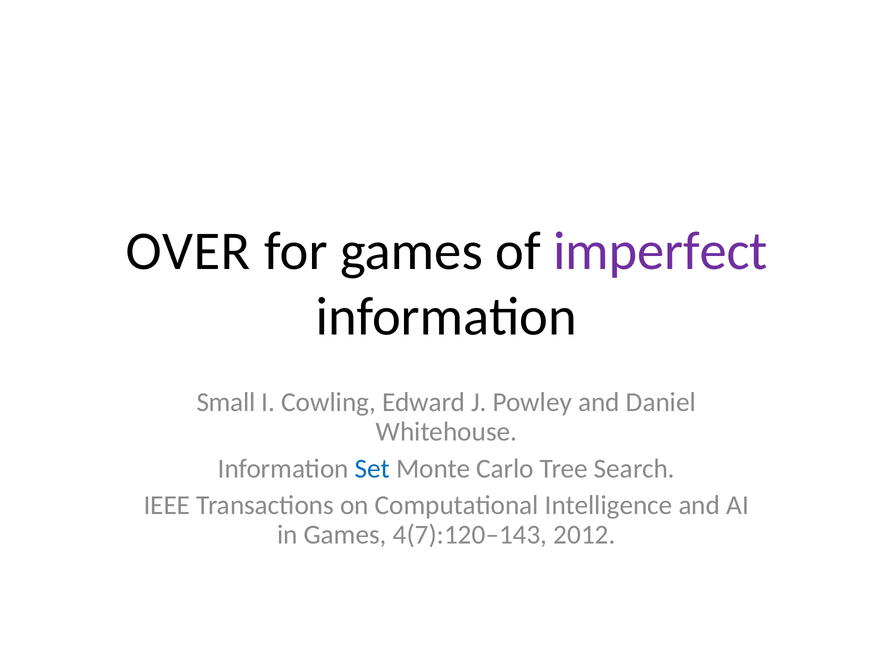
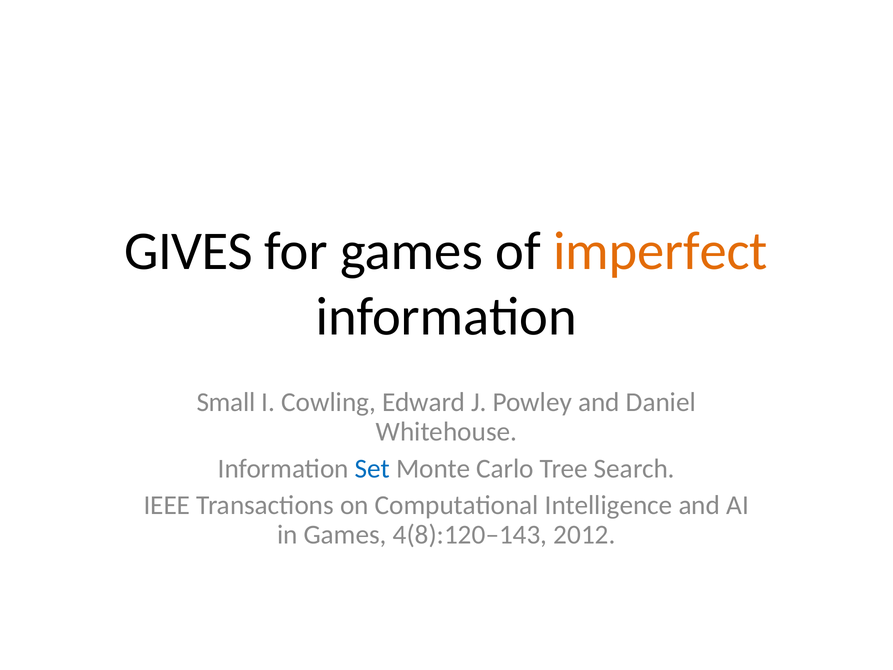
OVER: OVER -> GIVES
imperfect colour: purple -> orange
4(7):120–143: 4(7):120–143 -> 4(8):120–143
